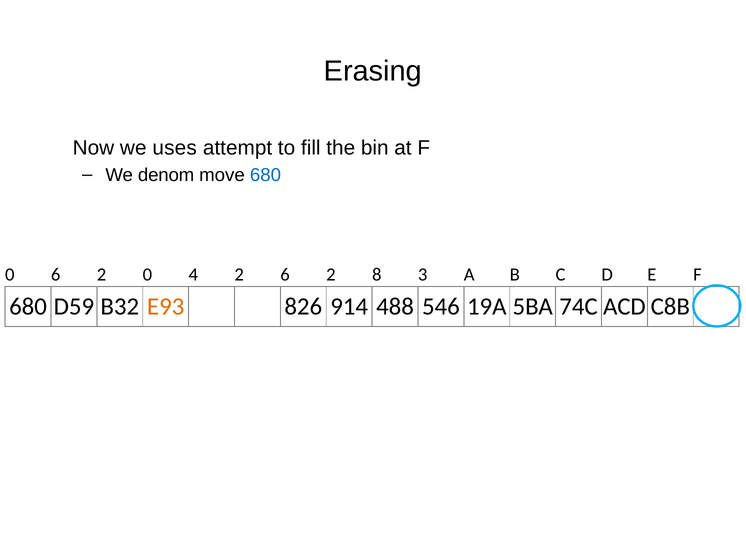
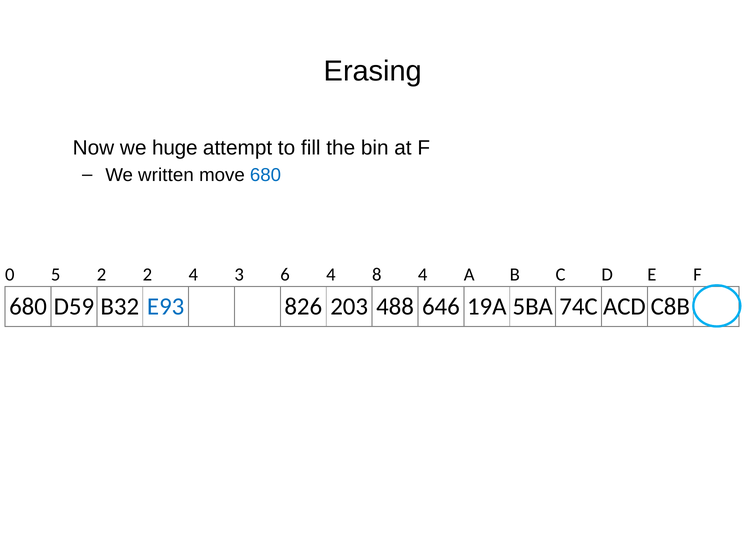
uses: uses -> huge
denom: denom -> written
0 6: 6 -> 5
2 0: 0 -> 2
4 2: 2 -> 3
2 at (331, 275): 2 -> 4
8 3: 3 -> 4
E93 colour: orange -> blue
914: 914 -> 203
546: 546 -> 646
